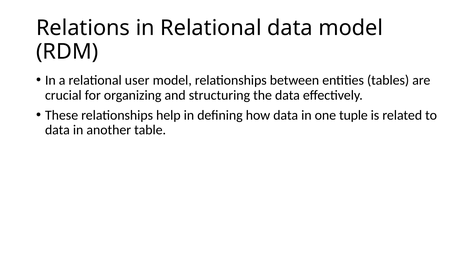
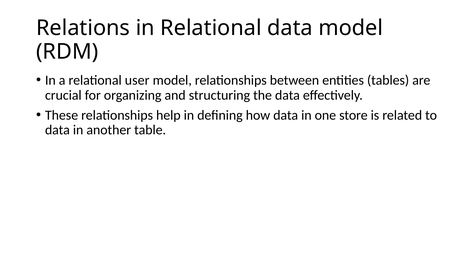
tuple: tuple -> store
